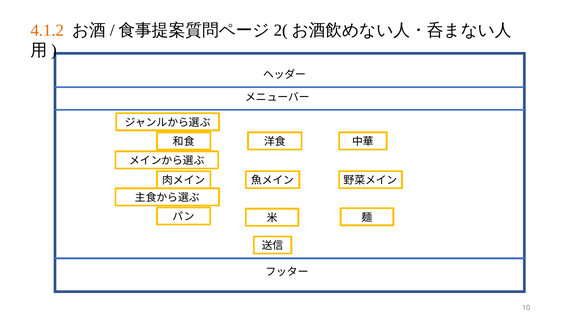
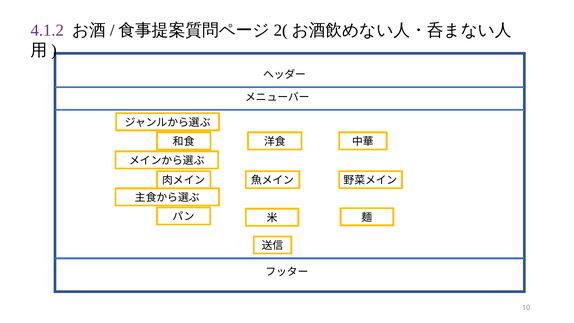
4.1.2 colour: orange -> purple
